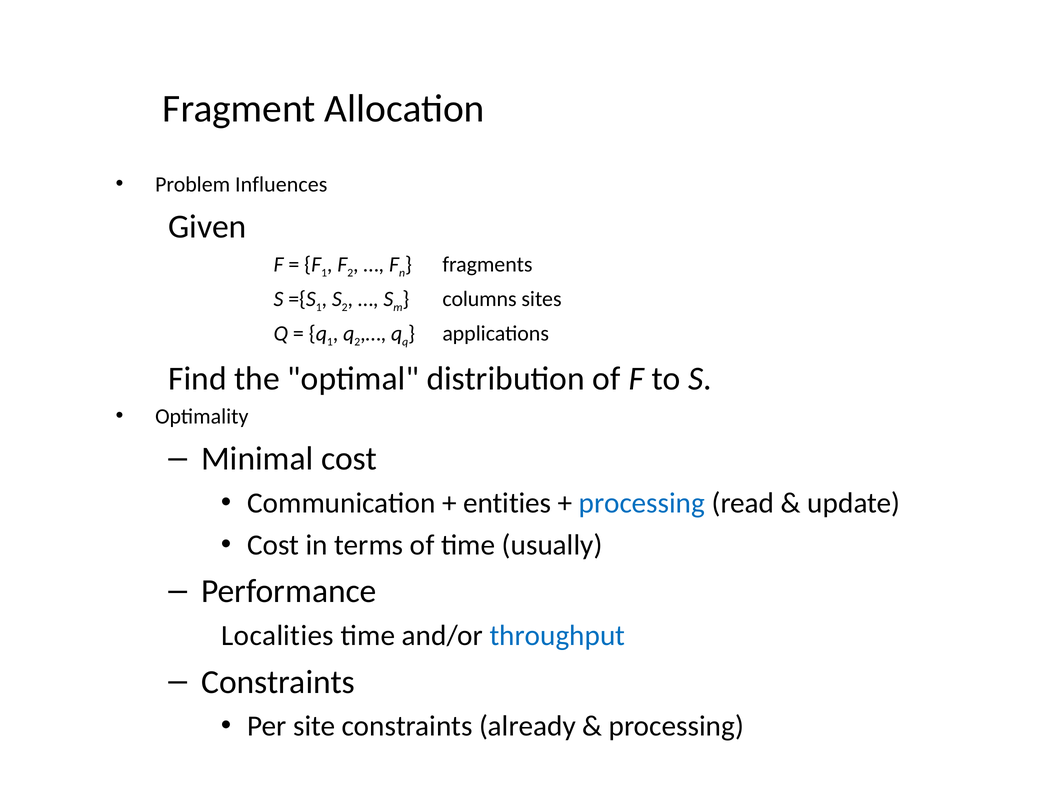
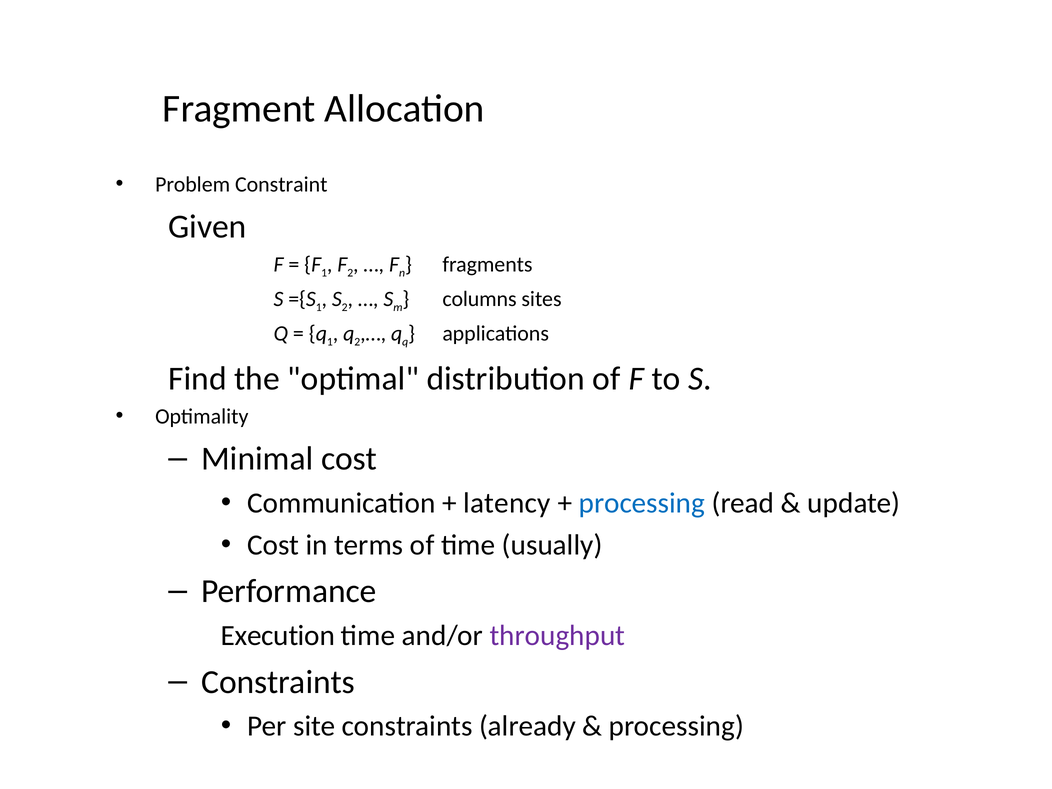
Influences: Influences -> Constraint
entities: entities -> latency
Localities: Localities -> Execution
throughput colour: blue -> purple
